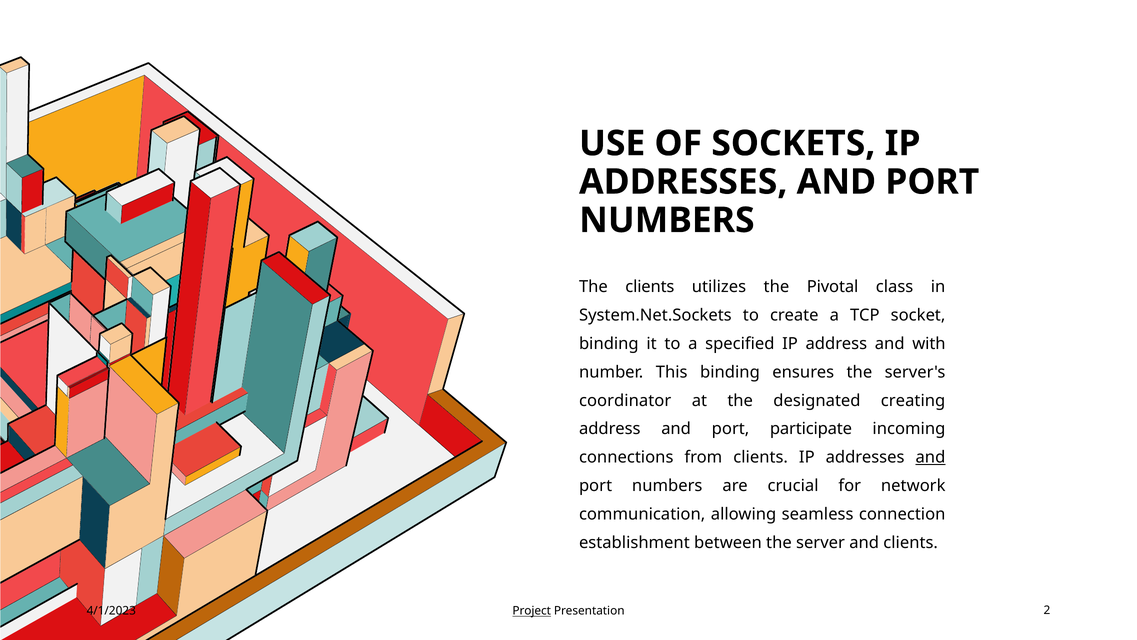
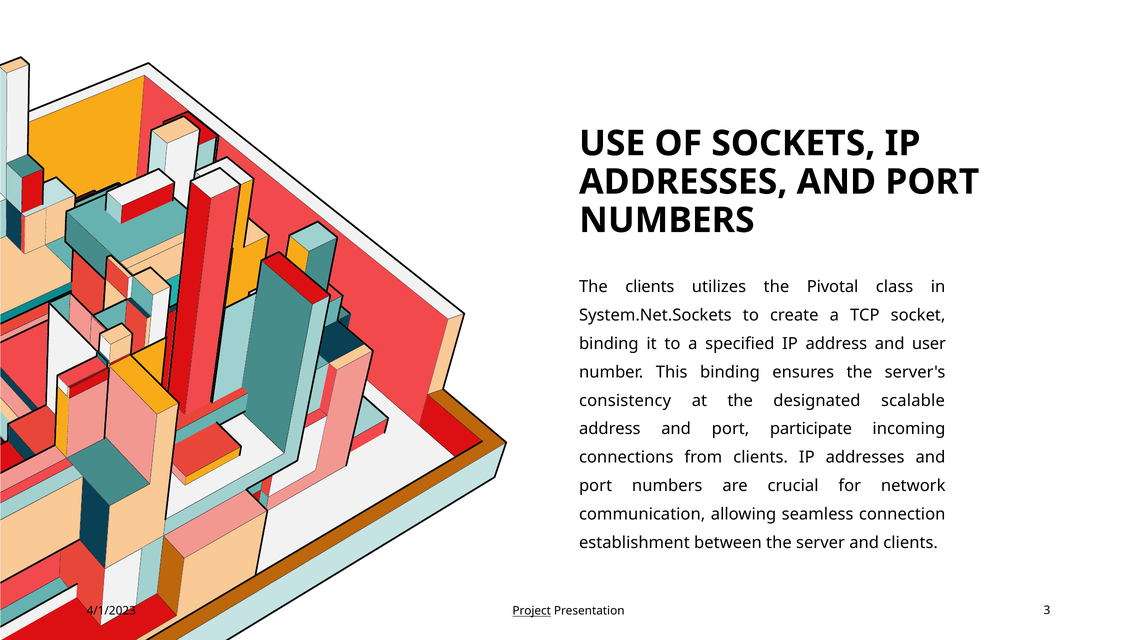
with: with -> user
coordinator: coordinator -> consistency
creating: creating -> scalable
and at (930, 457) underline: present -> none
2: 2 -> 3
